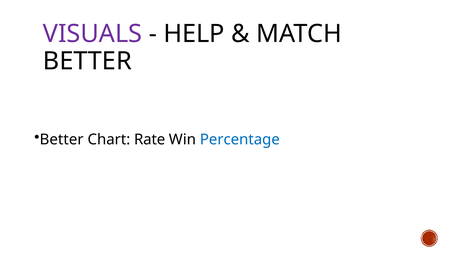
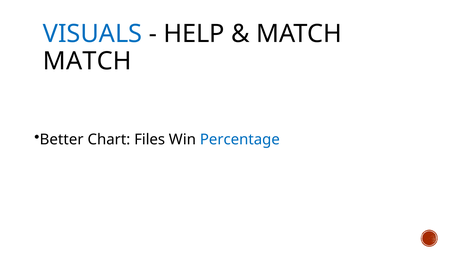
VISUALS colour: purple -> blue
BETTER at (87, 61): BETTER -> MATCH
Rate: Rate -> Files
